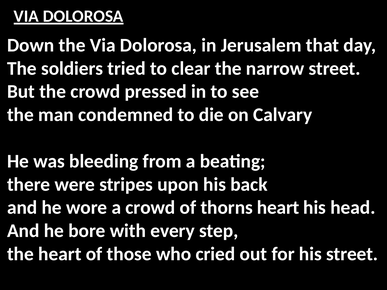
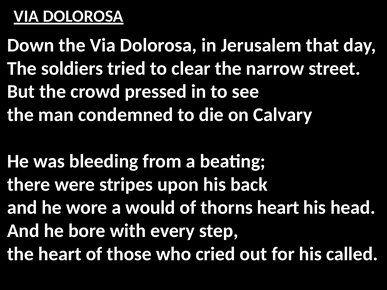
a crowd: crowd -> would
his street: street -> called
